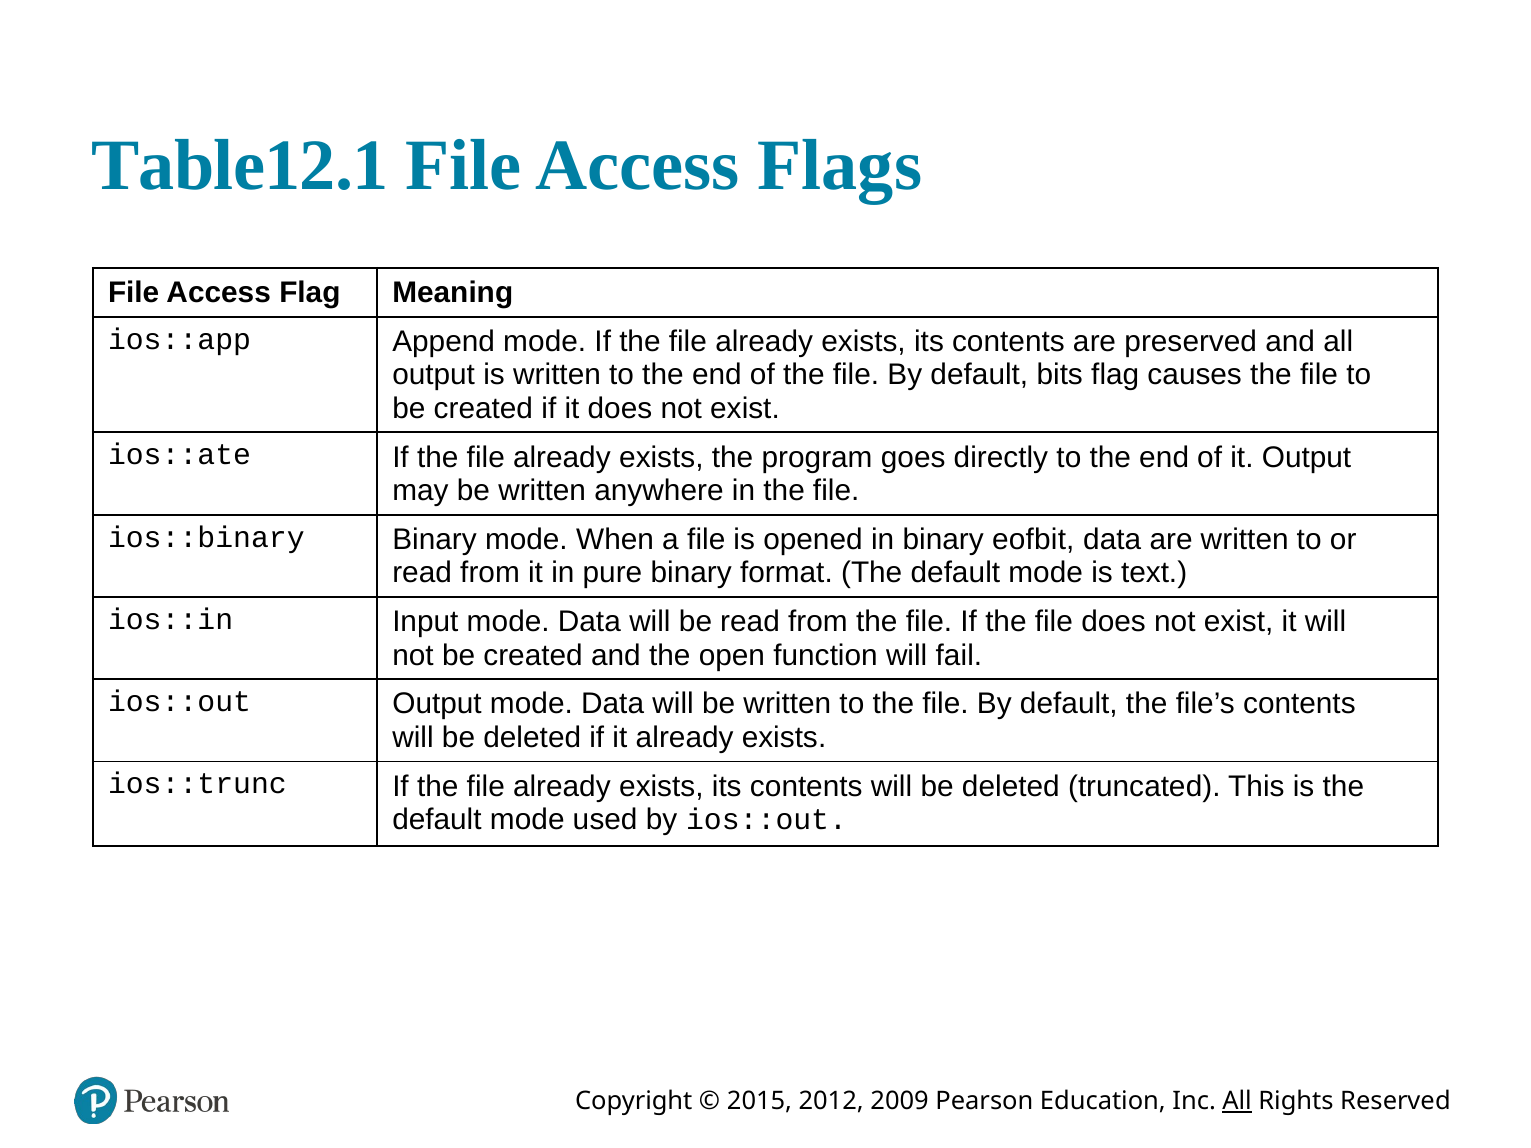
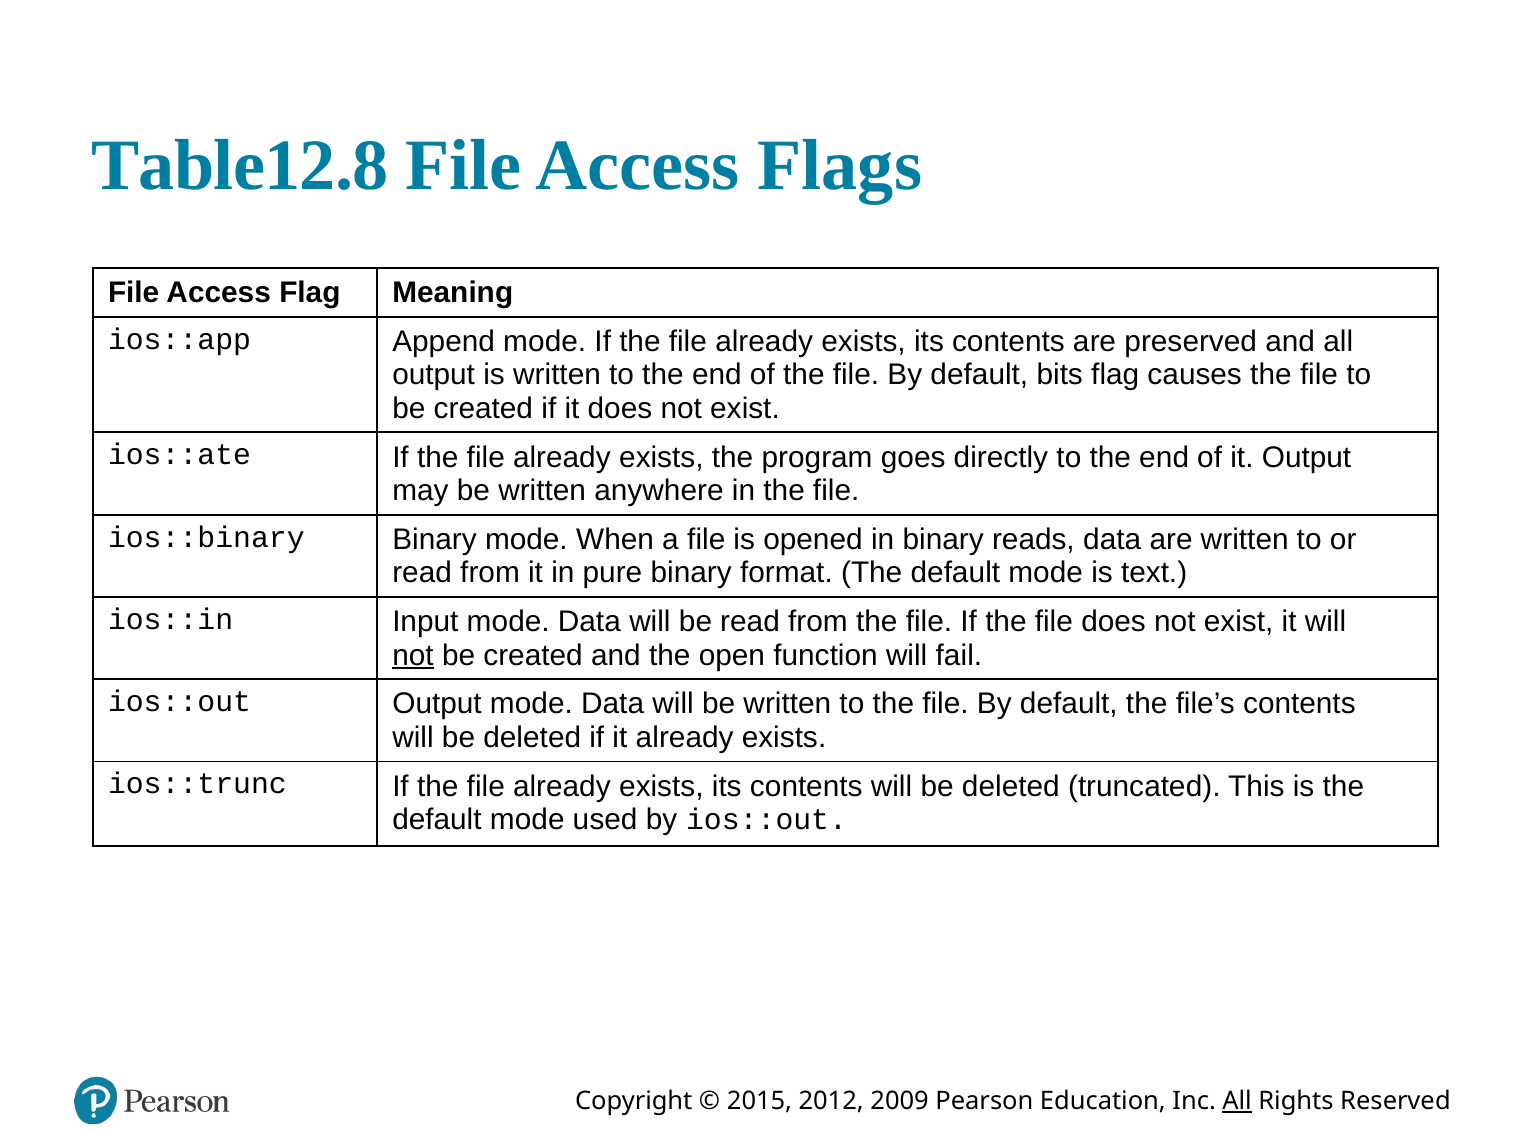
Table12.1: Table12.1 -> Table12.8
eofbit: eofbit -> reads
not at (413, 655) underline: none -> present
